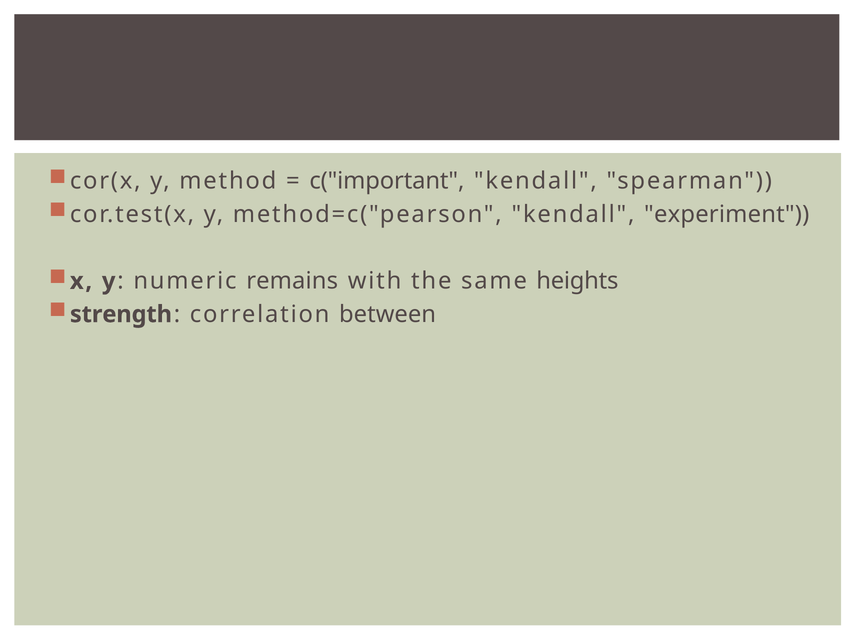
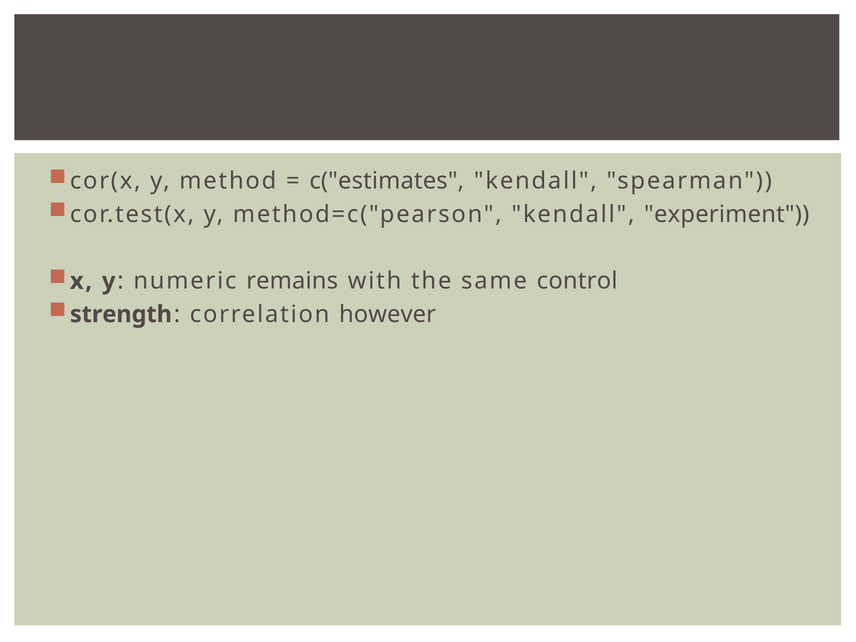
c("important: c("important -> c("estimates
heights: heights -> control
between: between -> however
